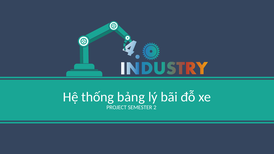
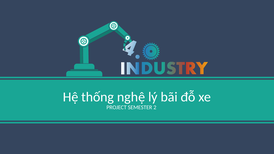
bảng: bảng -> nghệ
